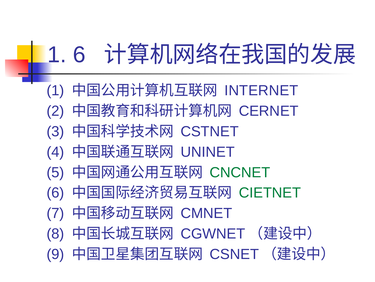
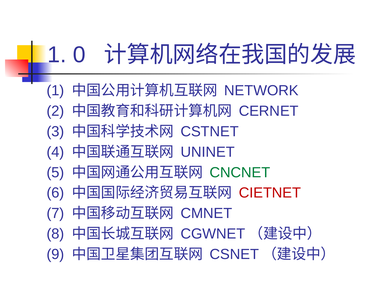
1 6: 6 -> 0
INTERNET: INTERNET -> NETWORK
CIETNET colour: green -> red
